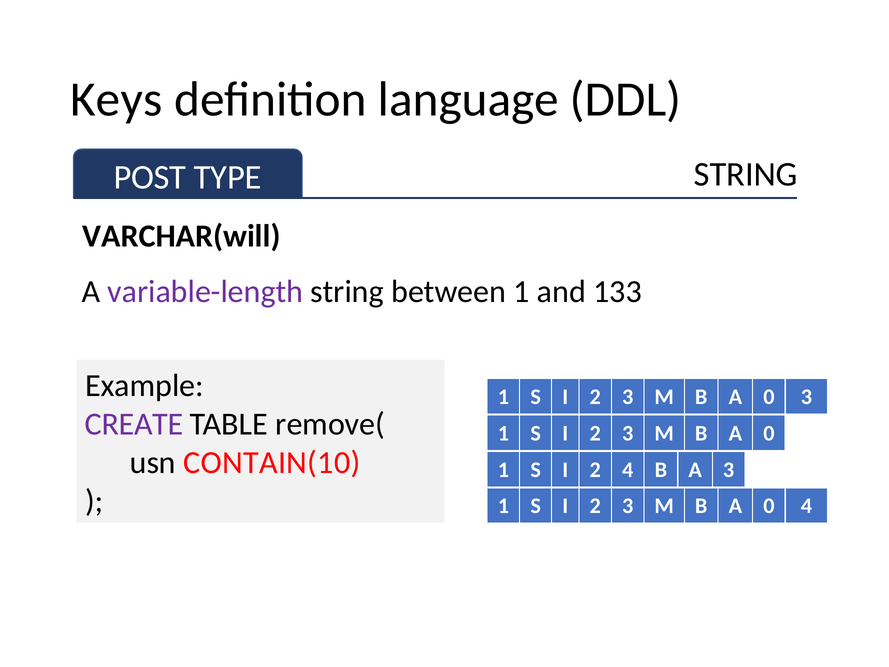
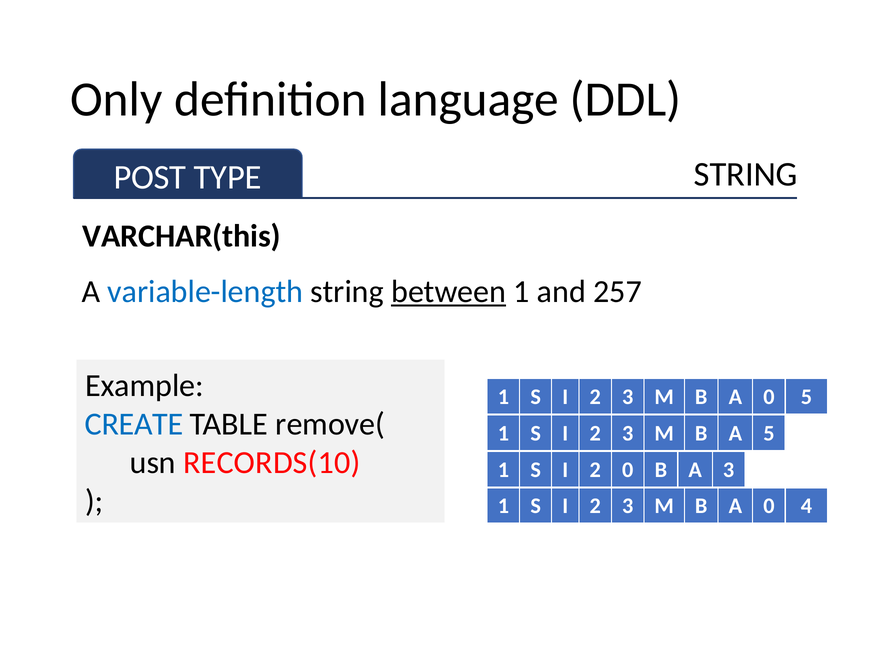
Keys: Keys -> Only
VARCHAR(will: VARCHAR(will -> VARCHAR(this
variable-length colour: purple -> blue
between underline: none -> present
133: 133 -> 257
0 3: 3 -> 5
CREATE colour: purple -> blue
0 at (769, 433): 0 -> 5
CONTAIN(10: CONTAIN(10 -> RECORDS(10
2 4: 4 -> 0
